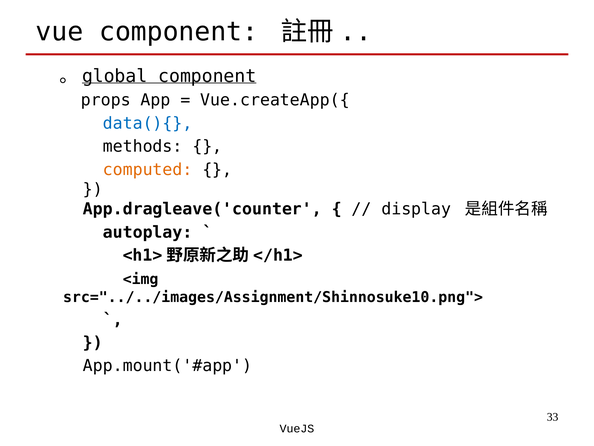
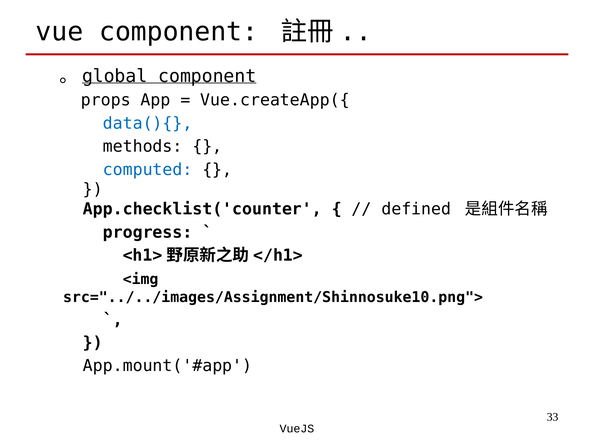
computed colour: orange -> blue
App.dragleave('counter: App.dragleave('counter -> App.checklist('counter
display: display -> defined
autoplay: autoplay -> progress
